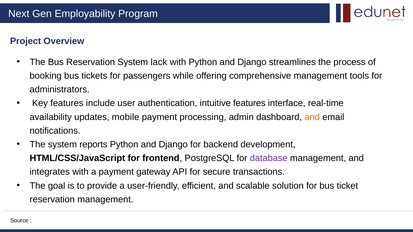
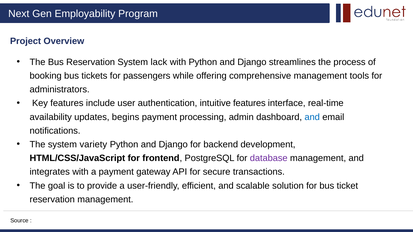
mobile: mobile -> begins
and at (312, 117) colour: orange -> blue
reports: reports -> variety
